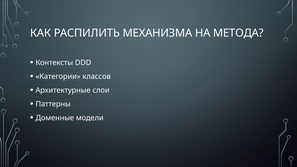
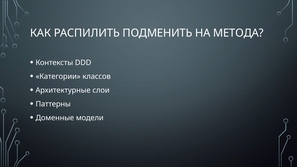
МЕХАНИЗМА: МЕХАНИЗМА -> ПОДМЕНИТЬ
